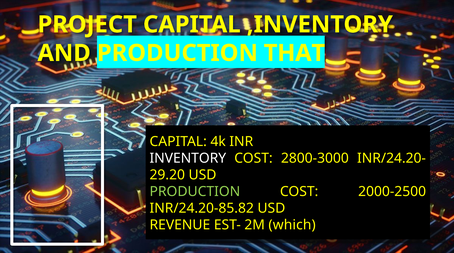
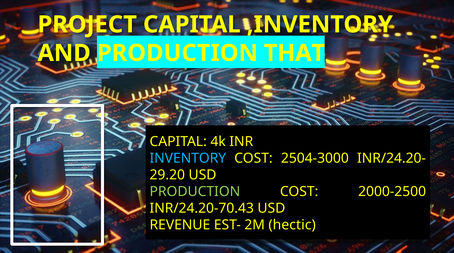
INVENTORY colour: white -> light blue
2800-3000: 2800-3000 -> 2504-3000
INR/24.20-85.82: INR/24.20-85.82 -> INR/24.20-70.43
which: which -> hectic
